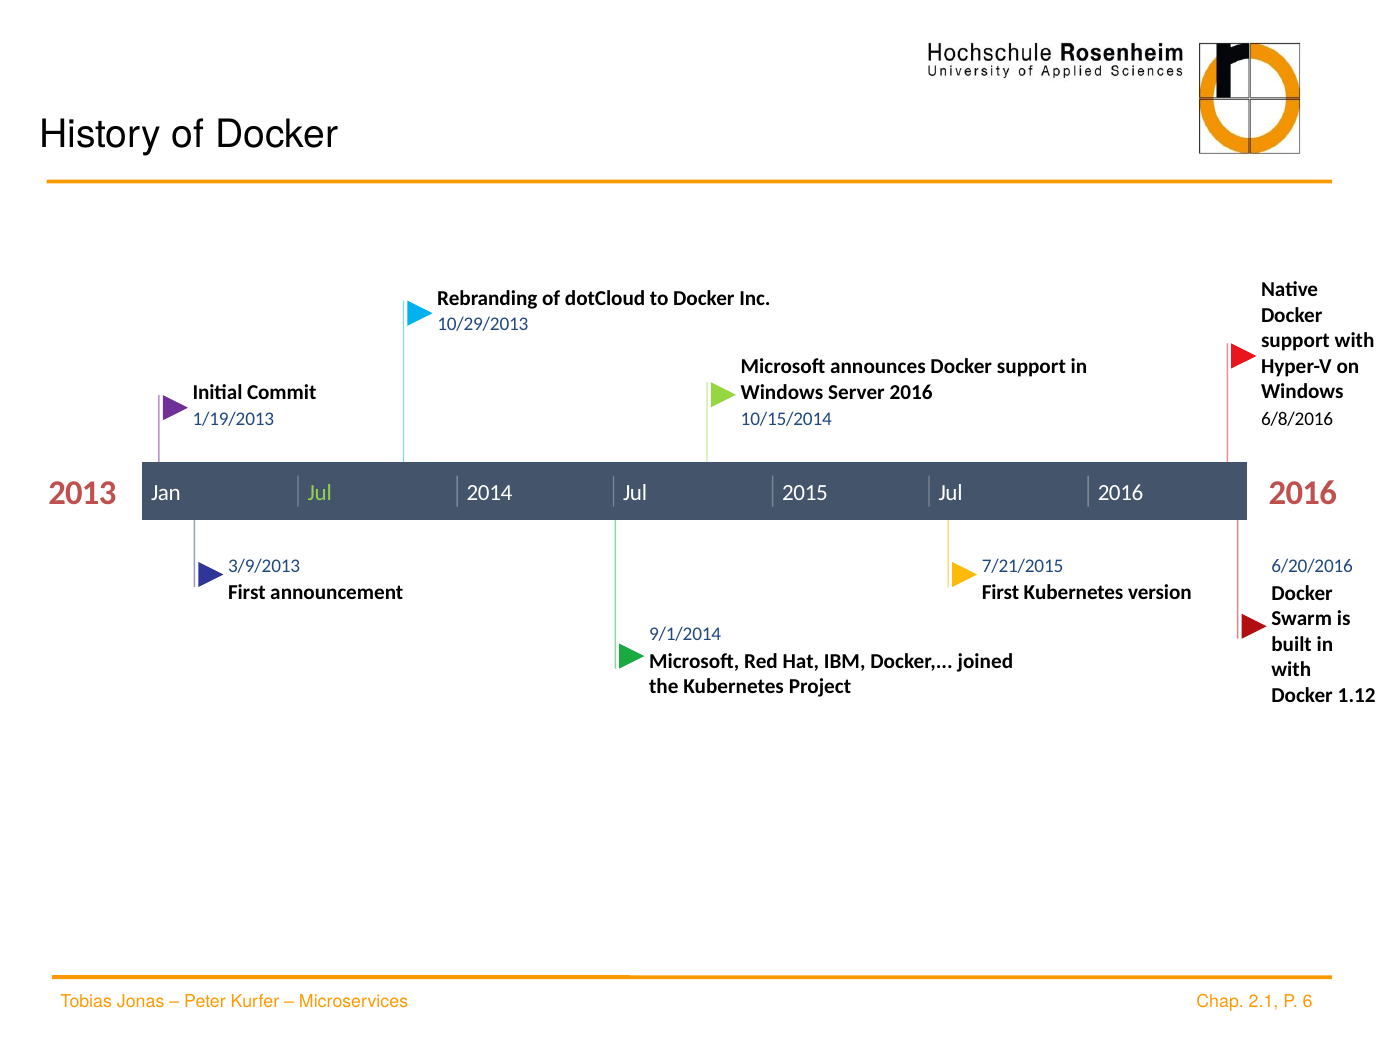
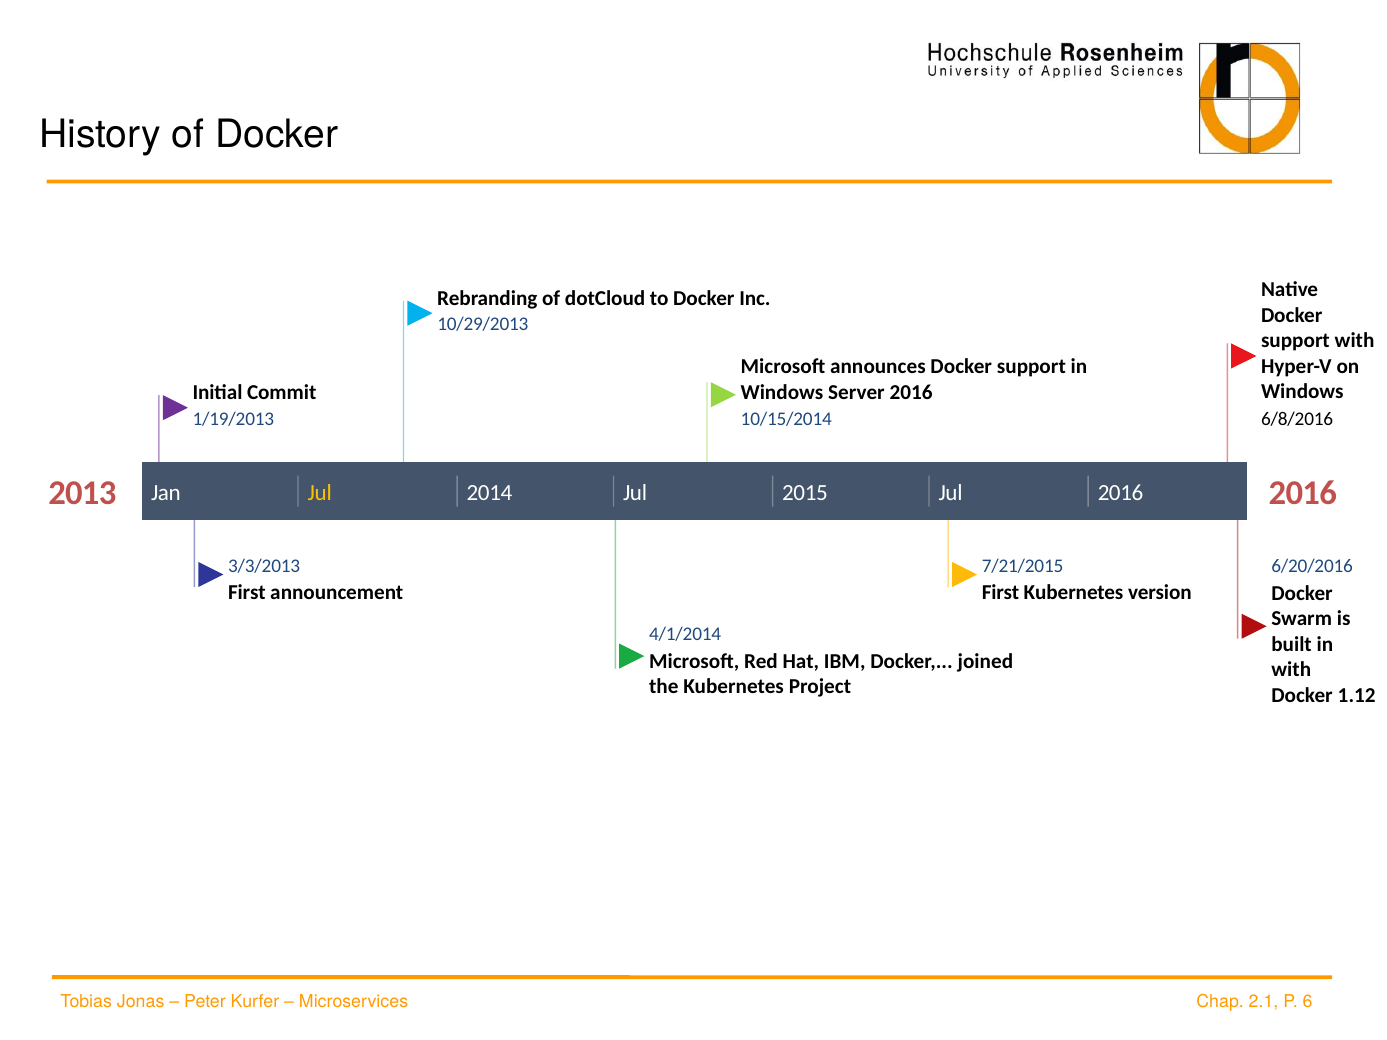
Jul at (320, 493) colour: light green -> yellow
3/9/2013: 3/9/2013 -> 3/3/2013
9/1/2014: 9/1/2014 -> 4/1/2014
